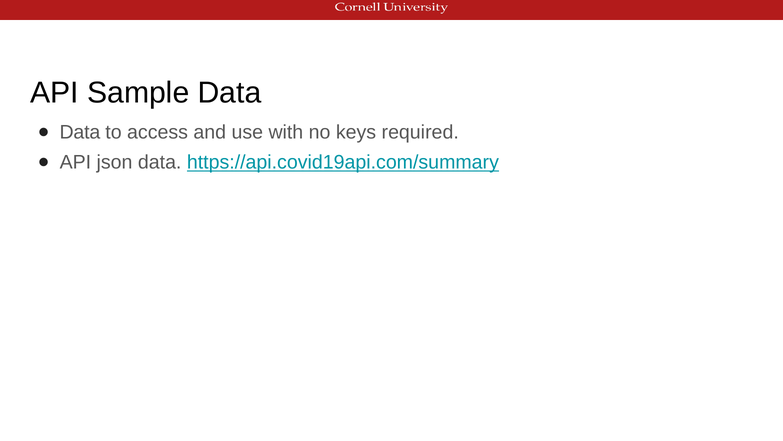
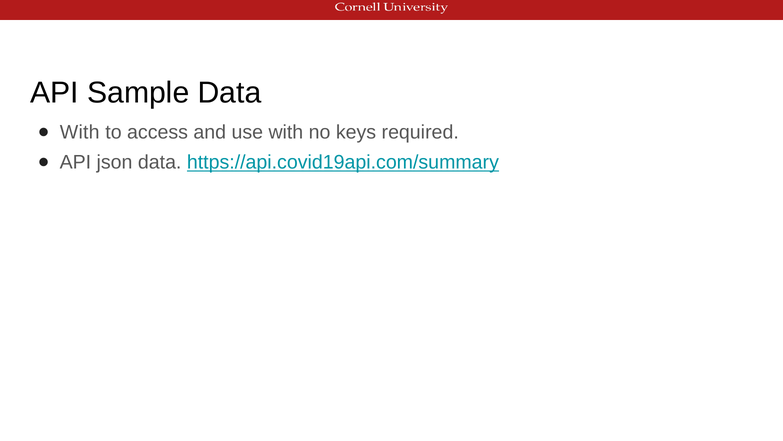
Data at (80, 132): Data -> With
